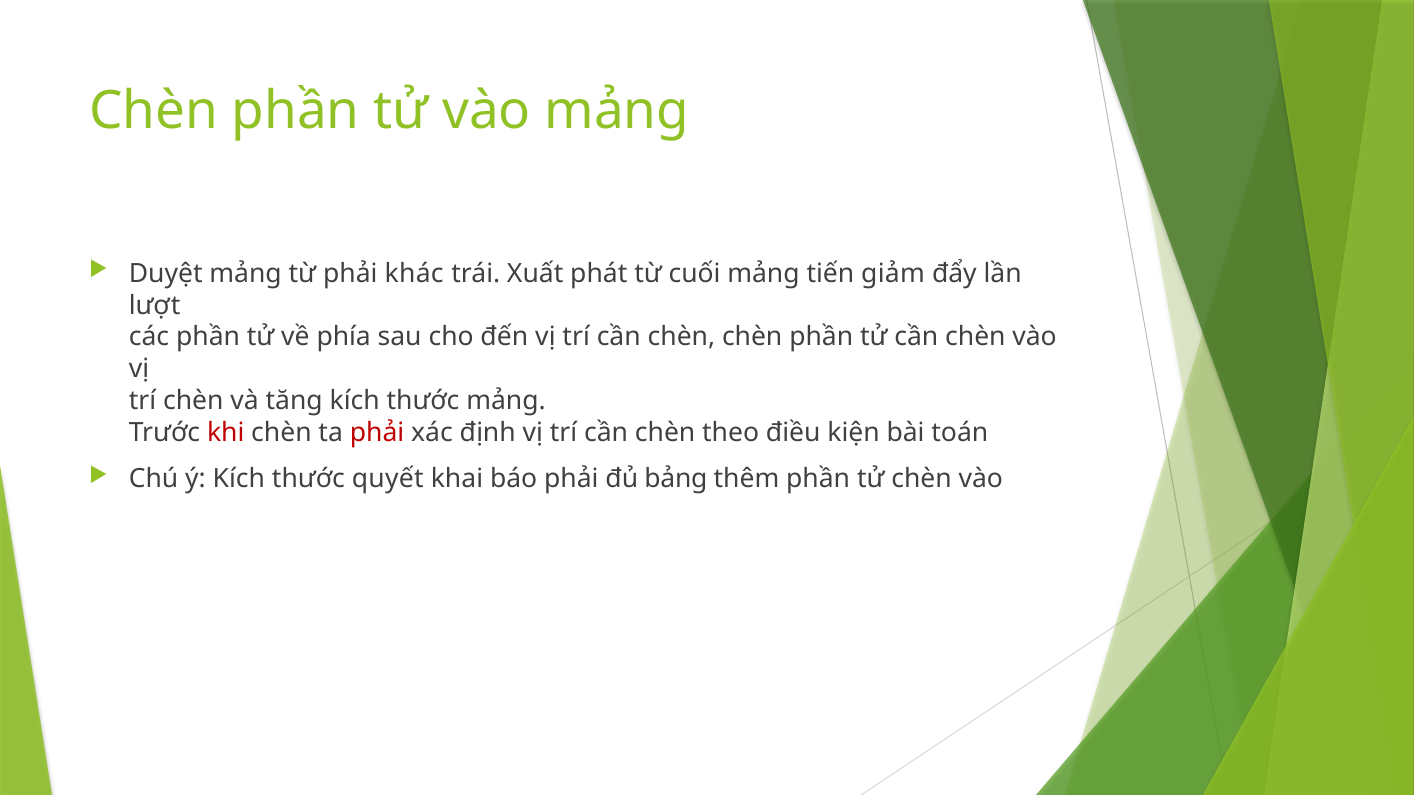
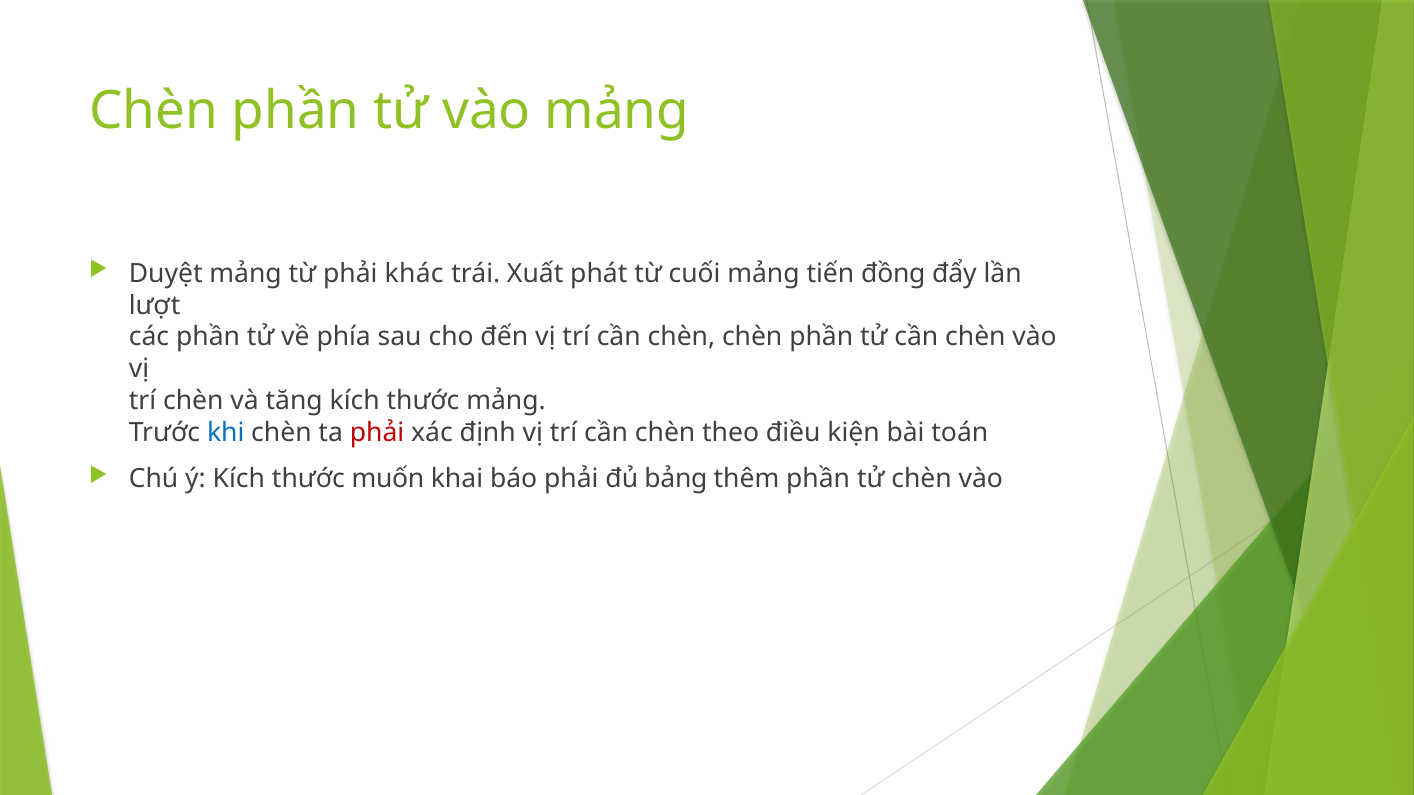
giảm: giảm -> đồng
khi colour: red -> blue
quyết: quyết -> muốn
